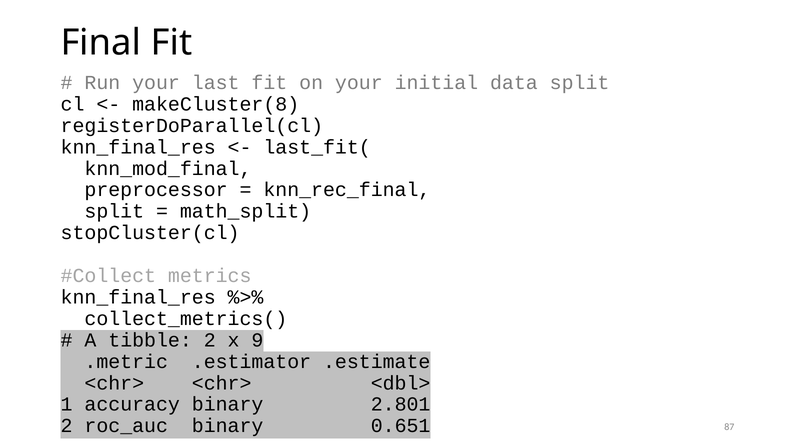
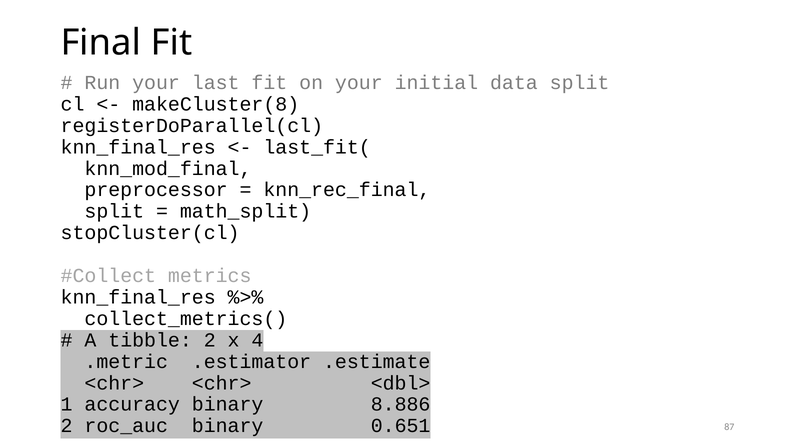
9: 9 -> 4
2.801: 2.801 -> 8.886
